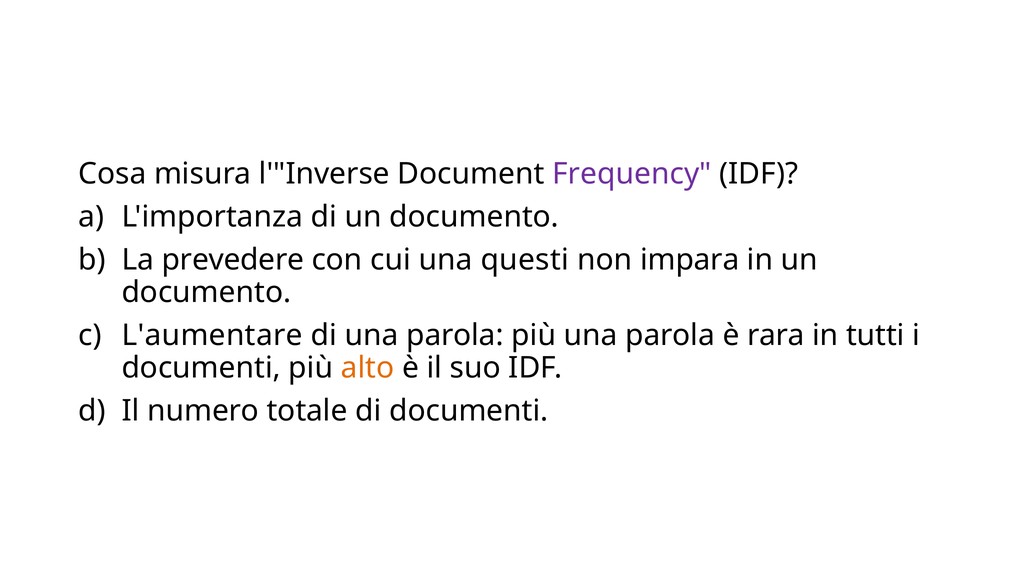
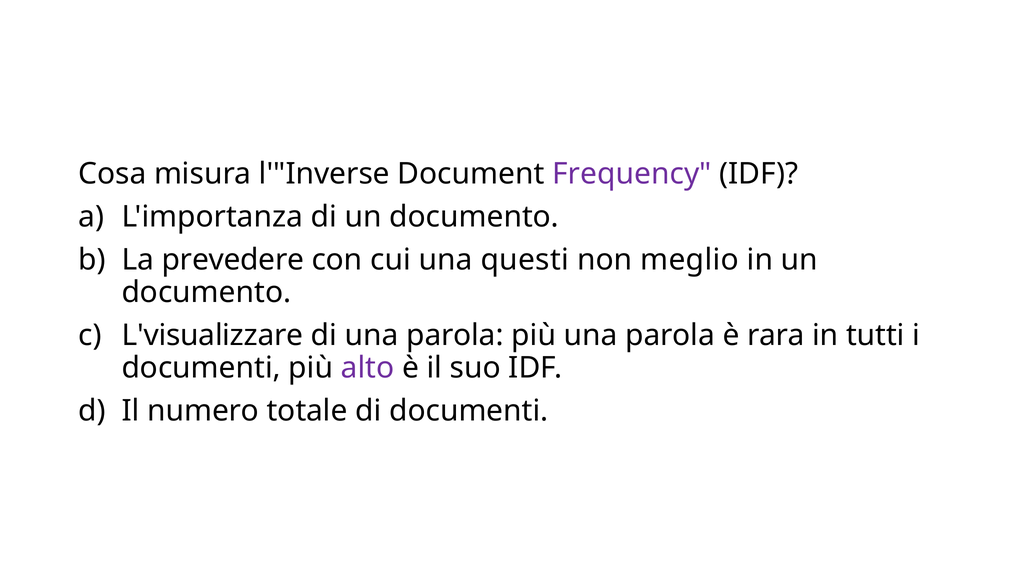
impara: impara -> meglio
L'aumentare: L'aumentare -> L'visualizzare
alto colour: orange -> purple
